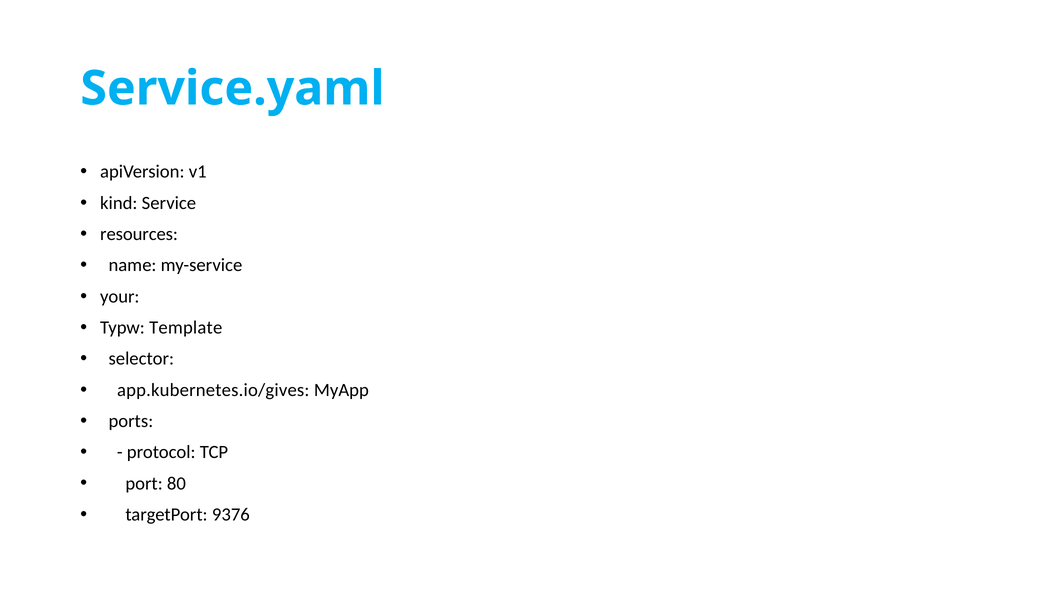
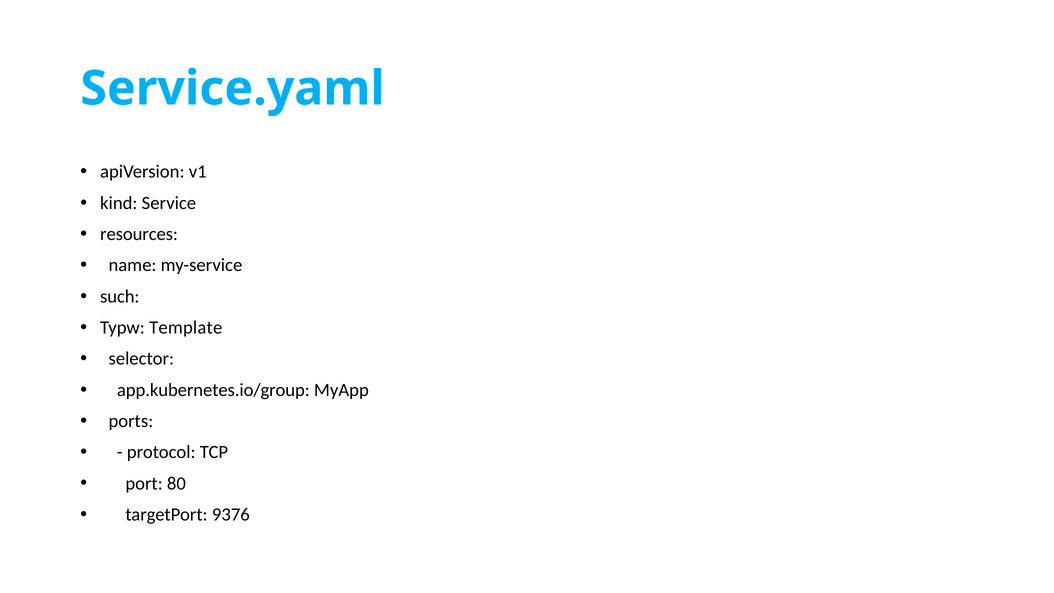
your: your -> such
app.kubernetes.io/gives: app.kubernetes.io/gives -> app.kubernetes.io/group
